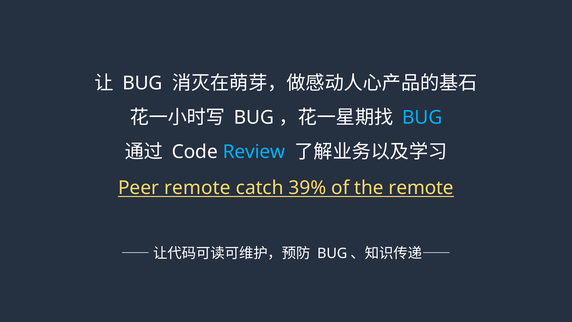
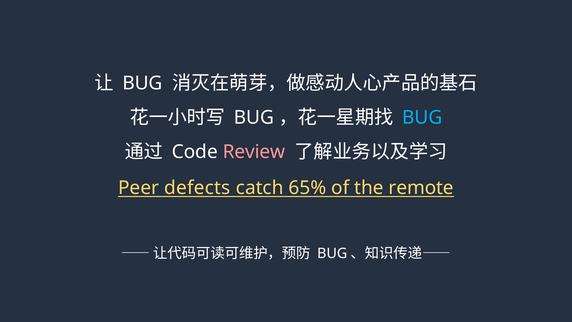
Review colour: light blue -> pink
Peer remote: remote -> defects
39%: 39% -> 65%
